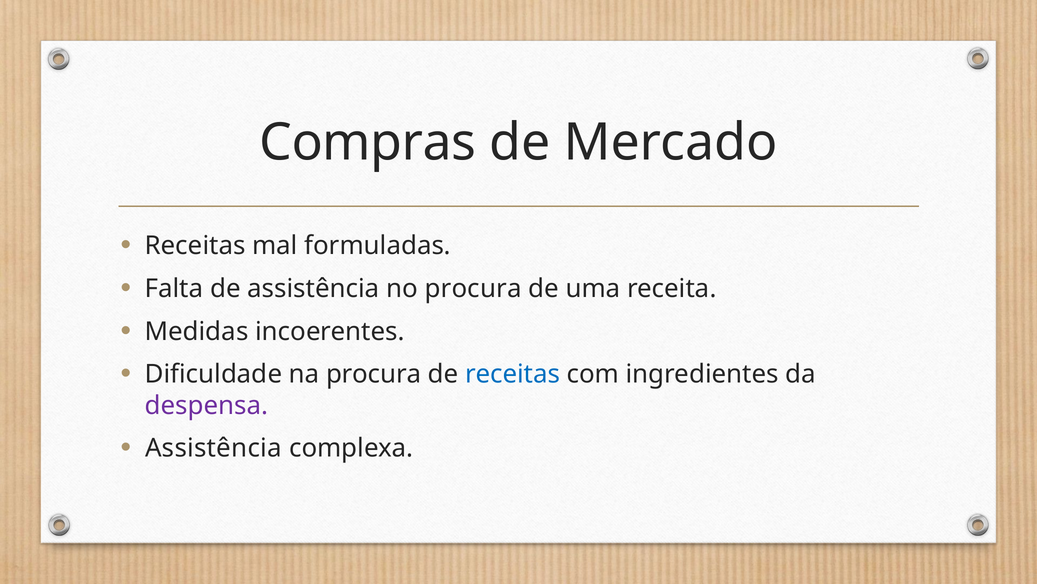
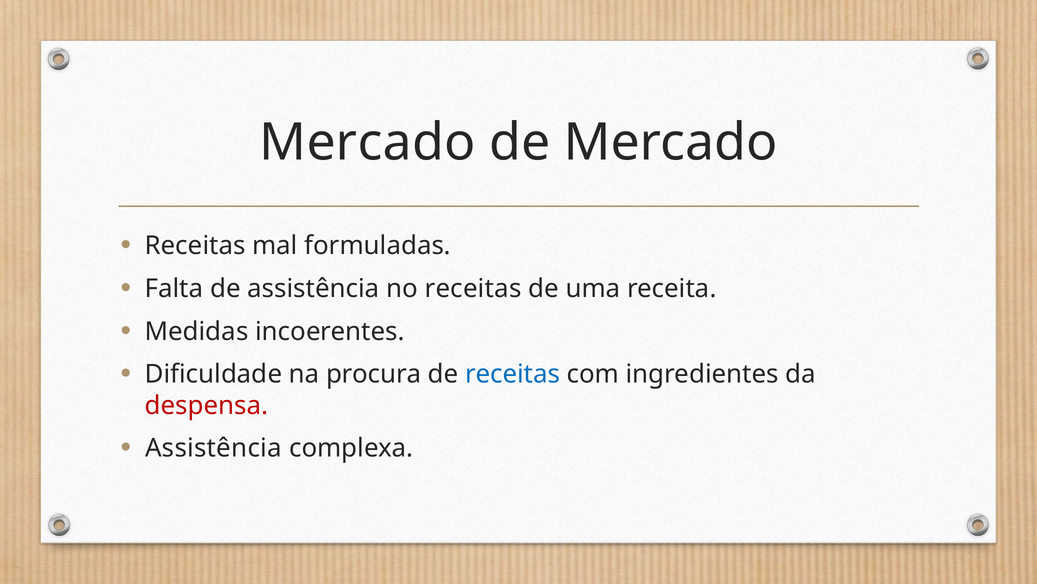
Compras at (368, 143): Compras -> Mercado
no procura: procura -> receitas
despensa colour: purple -> red
